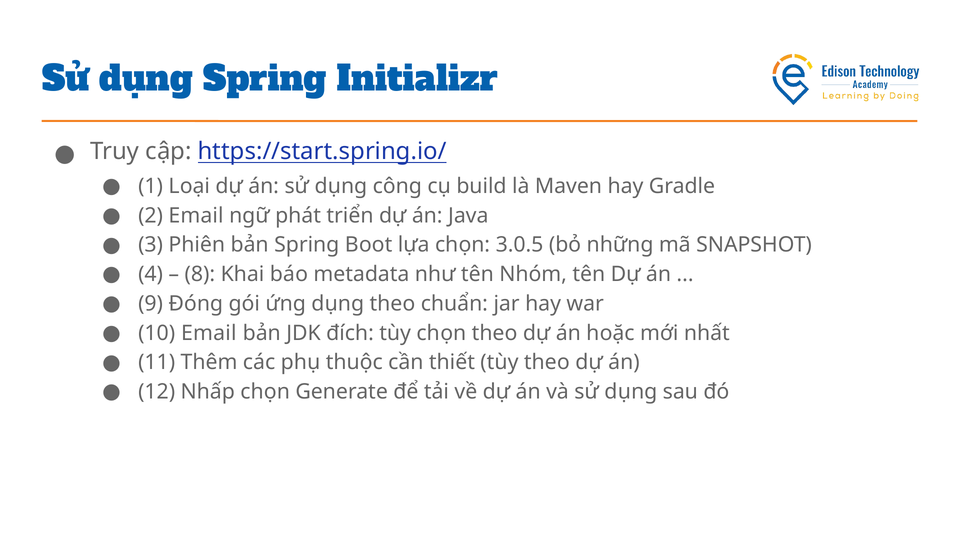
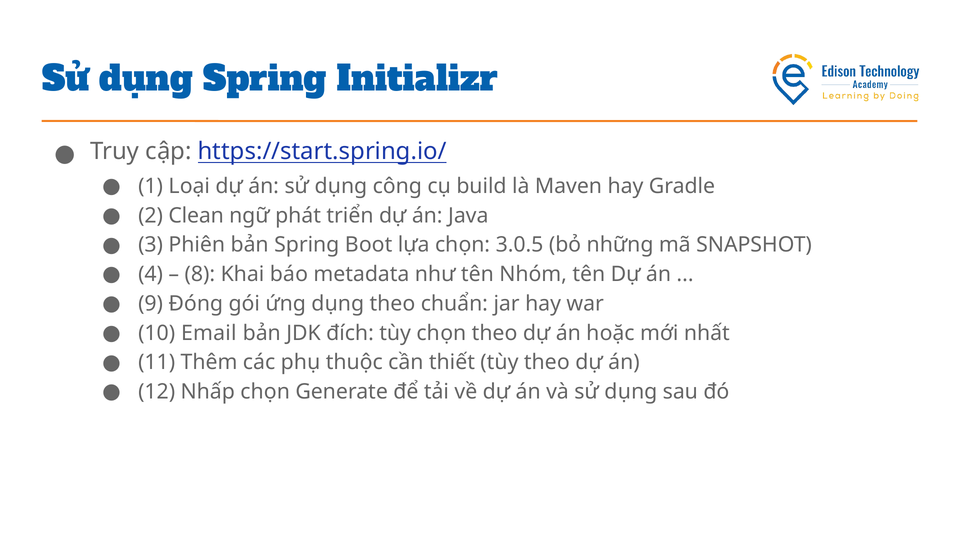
2 Email: Email -> Clean
